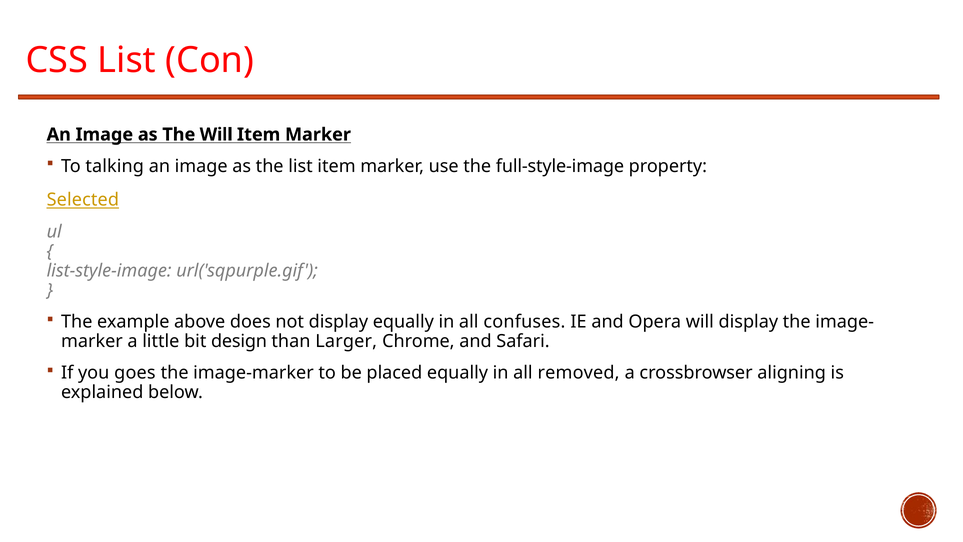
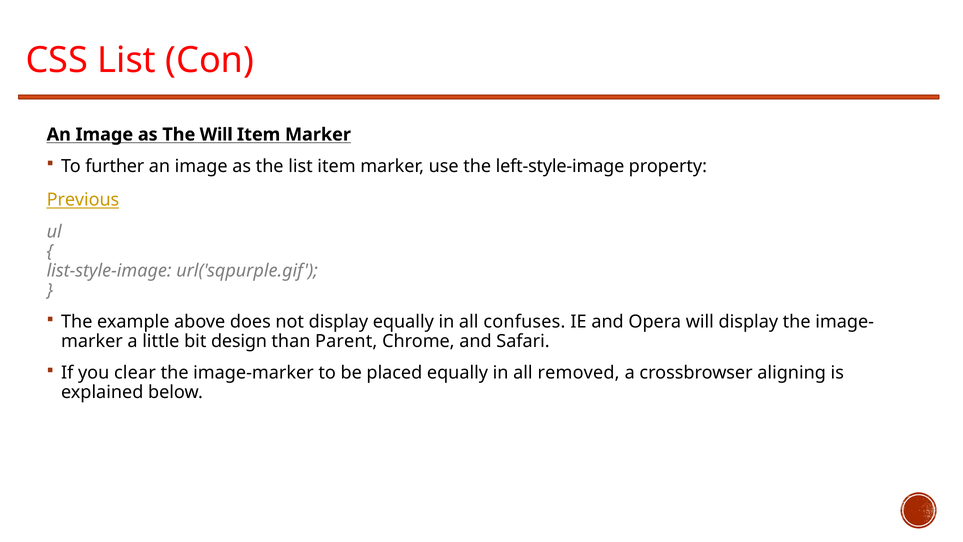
talking: talking -> further
full-style-image: full-style-image -> left-style-image
Selected: Selected -> Previous
Larger: Larger -> Parent
goes: goes -> clear
